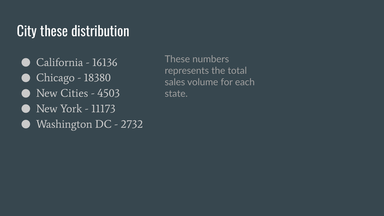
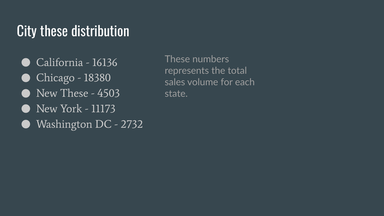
New Cities: Cities -> These
